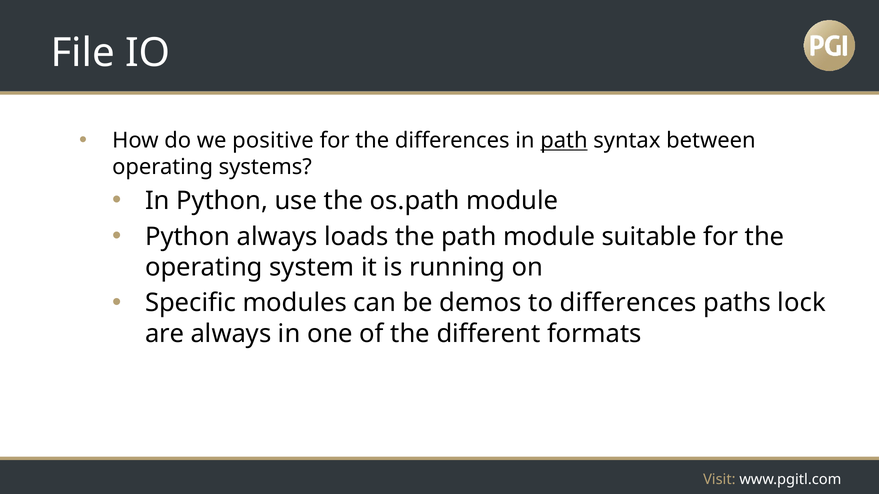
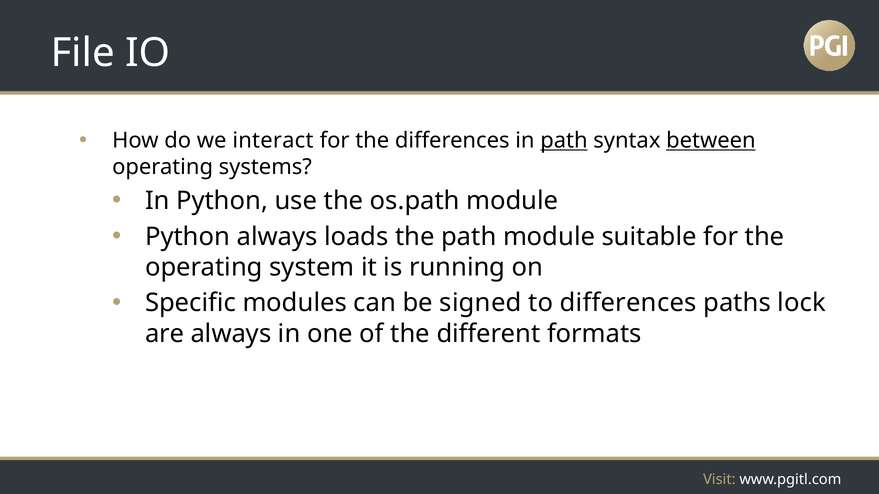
positive: positive -> interact
between underline: none -> present
demos: demos -> signed
